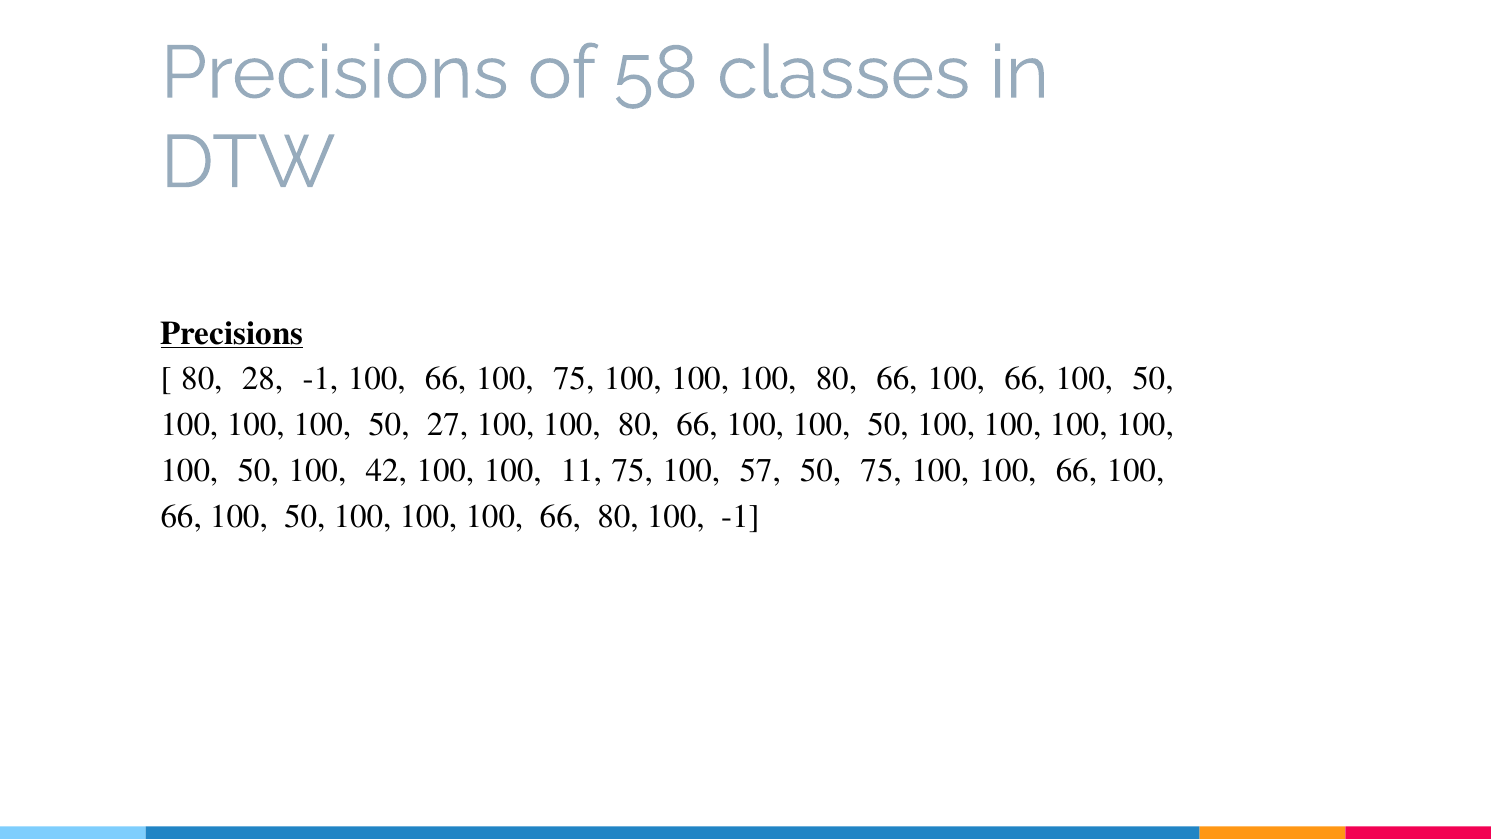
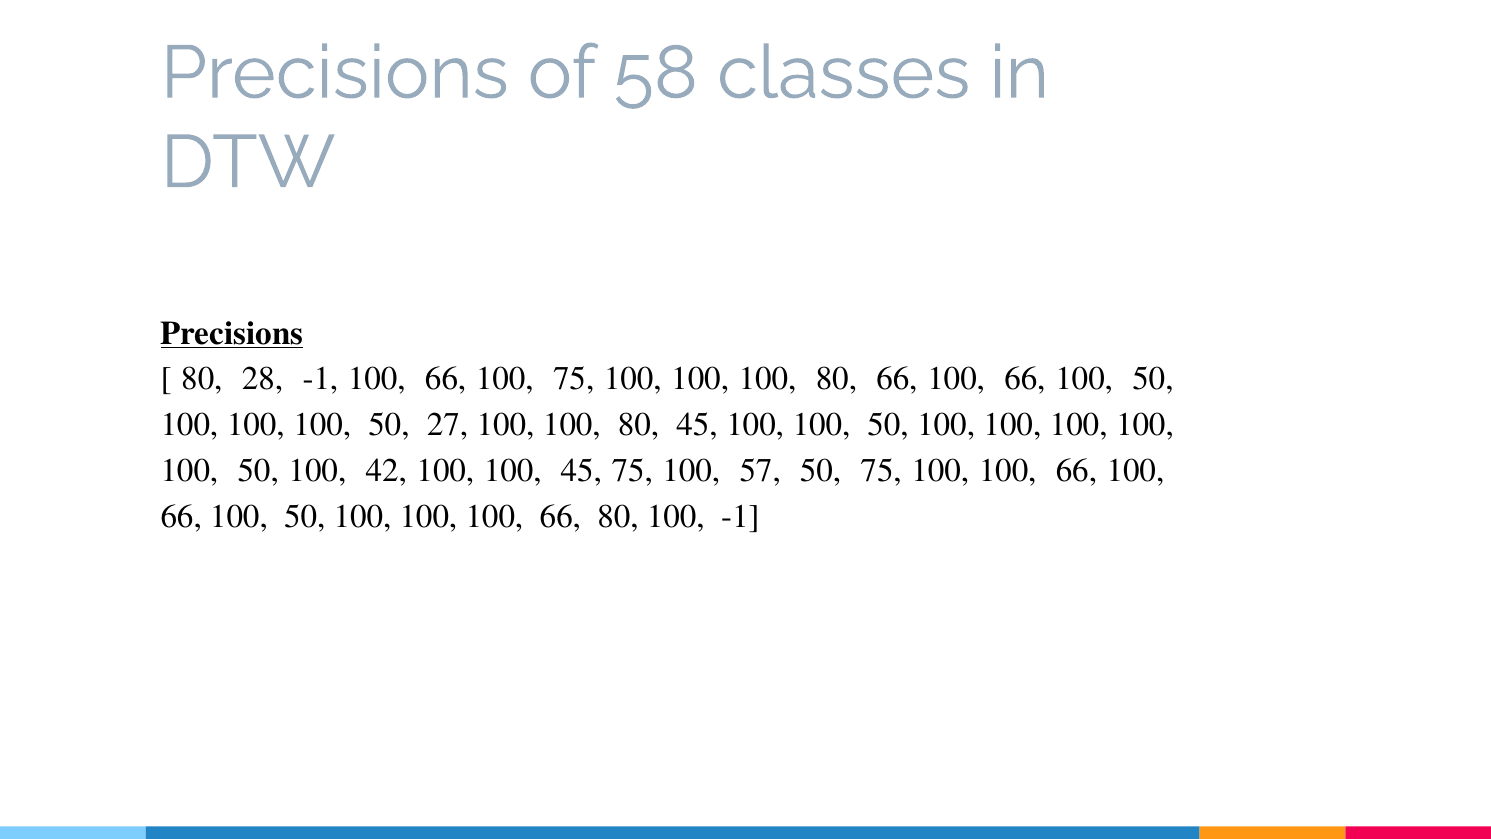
66 at (697, 425): 66 -> 45
100 11: 11 -> 45
